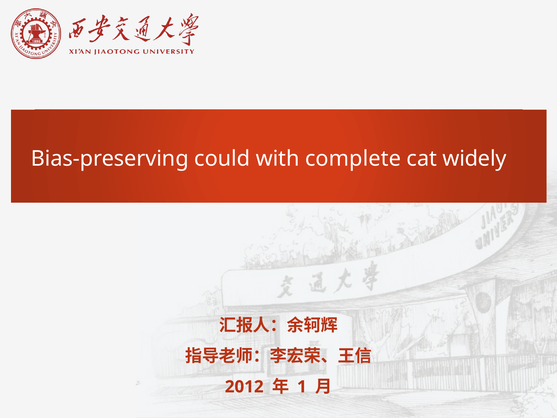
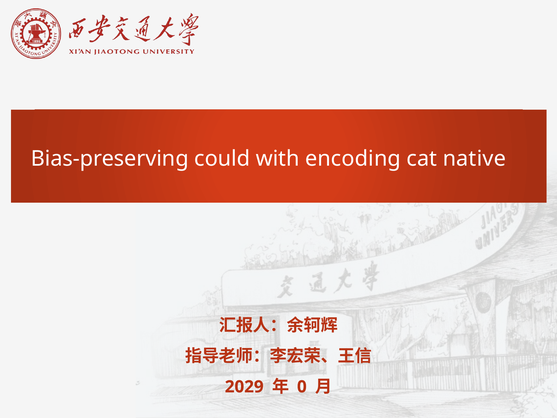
complete: complete -> encoding
widely: widely -> native
2012: 2012 -> 2029
1: 1 -> 0
